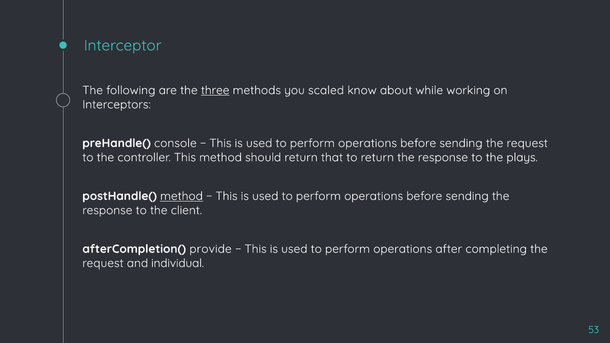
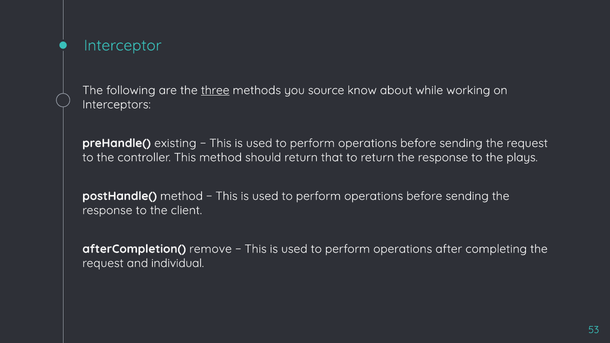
scaled: scaled -> source
console: console -> existing
method at (181, 196) underline: present -> none
provide: provide -> remove
